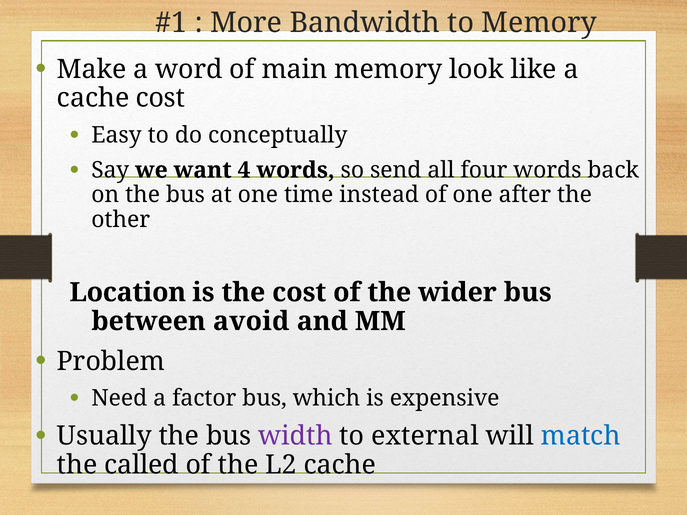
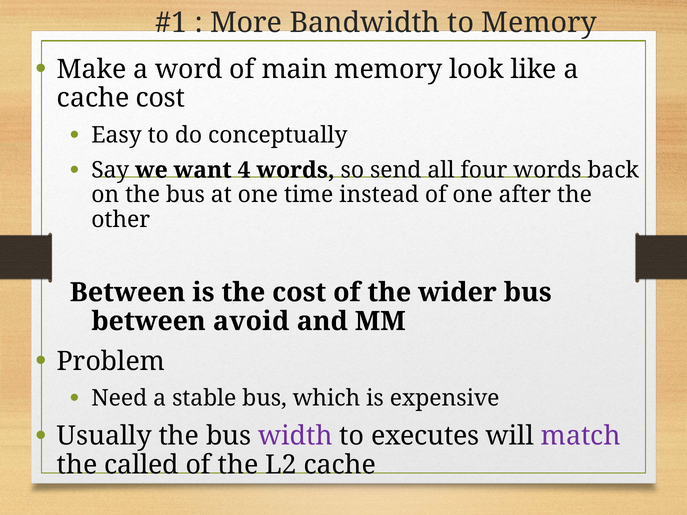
Location at (128, 293): Location -> Between
factor: factor -> stable
external: external -> executes
match colour: blue -> purple
